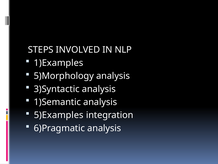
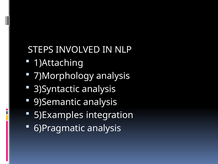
1)Examples: 1)Examples -> 1)Attaching
5)Morphology: 5)Morphology -> 7)Morphology
1)Semantic: 1)Semantic -> 9)Semantic
